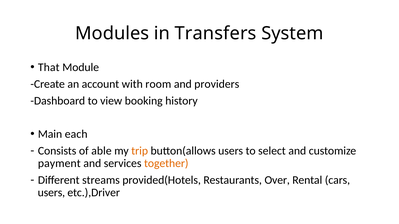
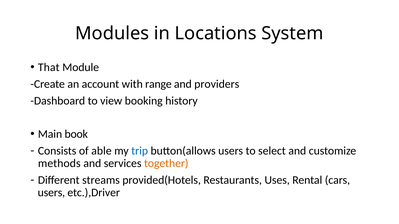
Transfers: Transfers -> Locations
room: room -> range
each: each -> book
trip colour: orange -> blue
payment: payment -> methods
Over: Over -> Uses
